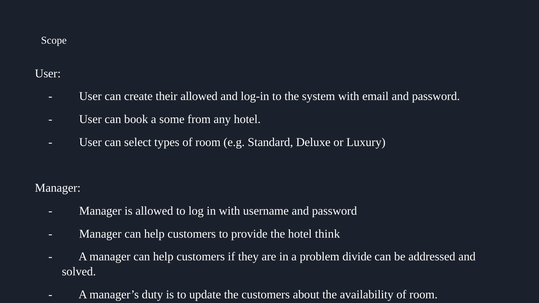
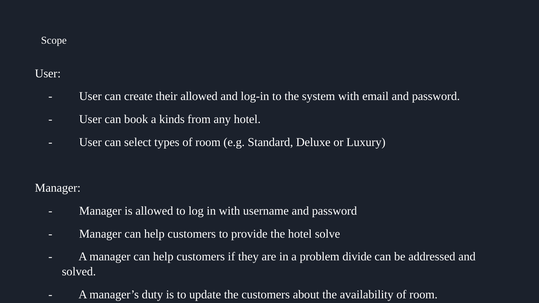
some: some -> kinds
think: think -> solve
